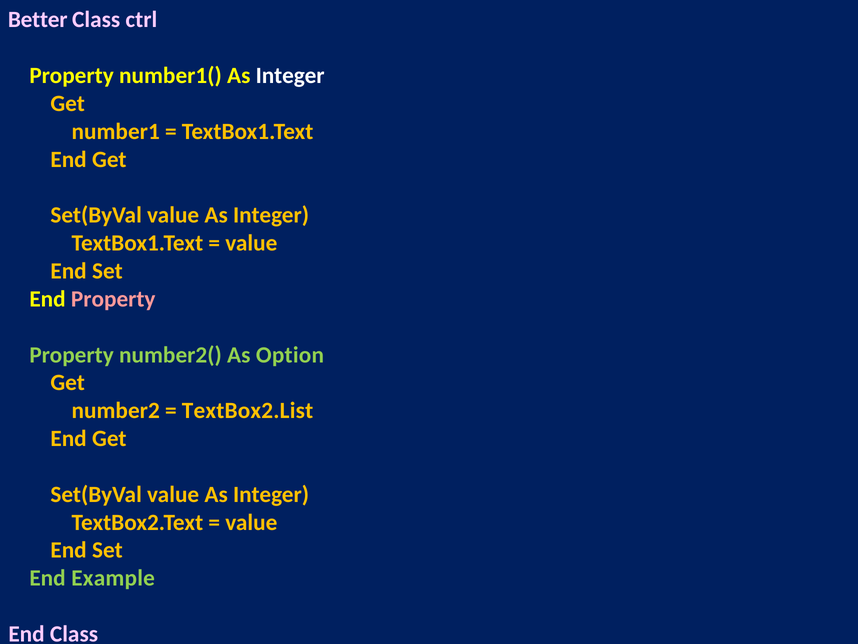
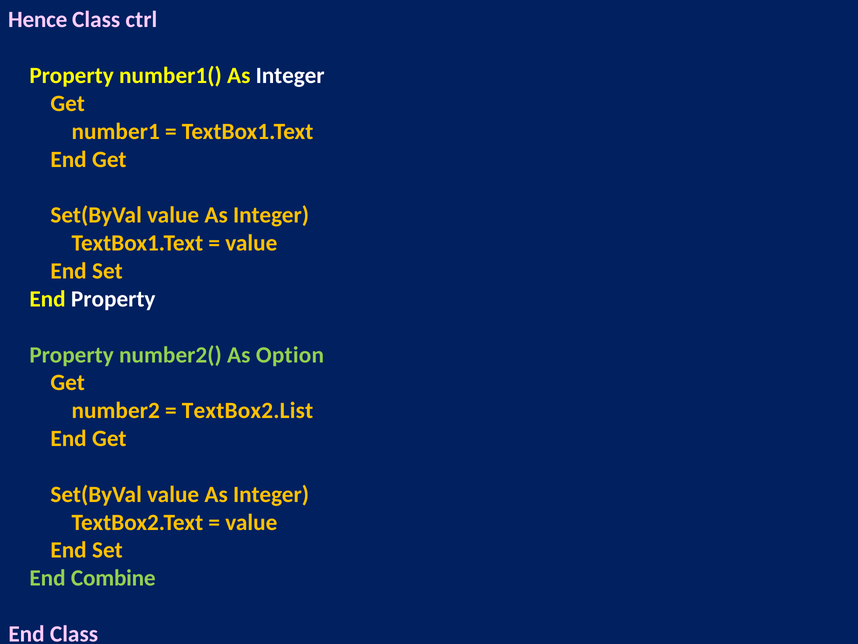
Better: Better -> Hence
Property at (113, 299) colour: pink -> white
Example: Example -> Combine
